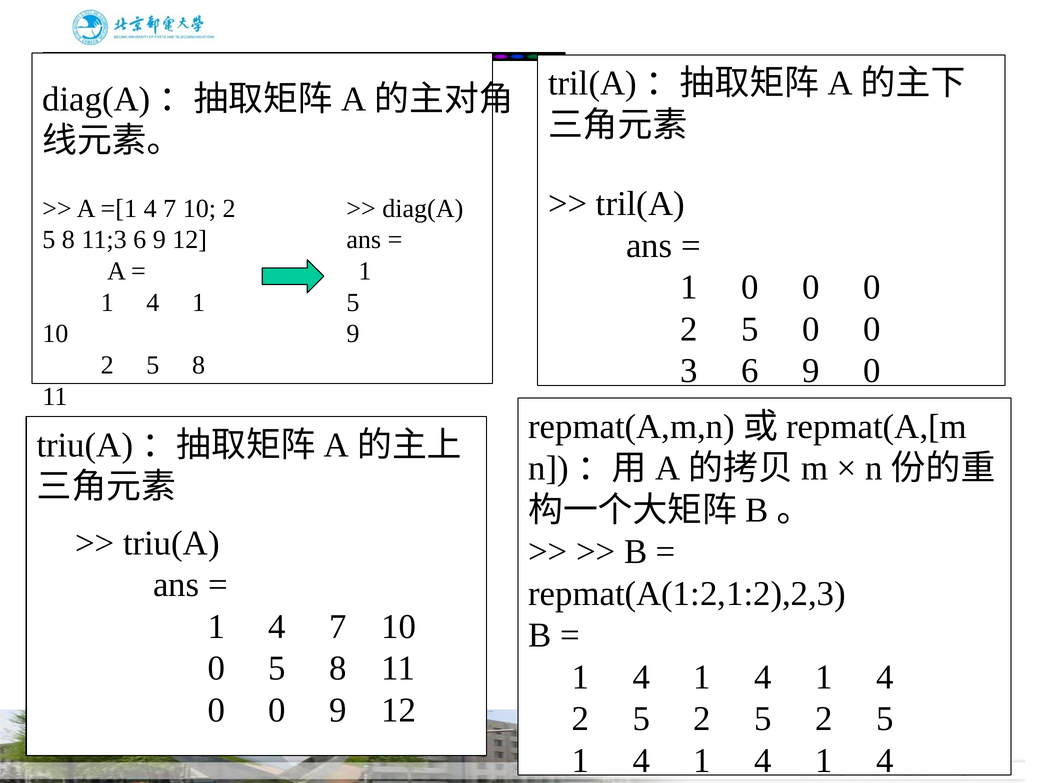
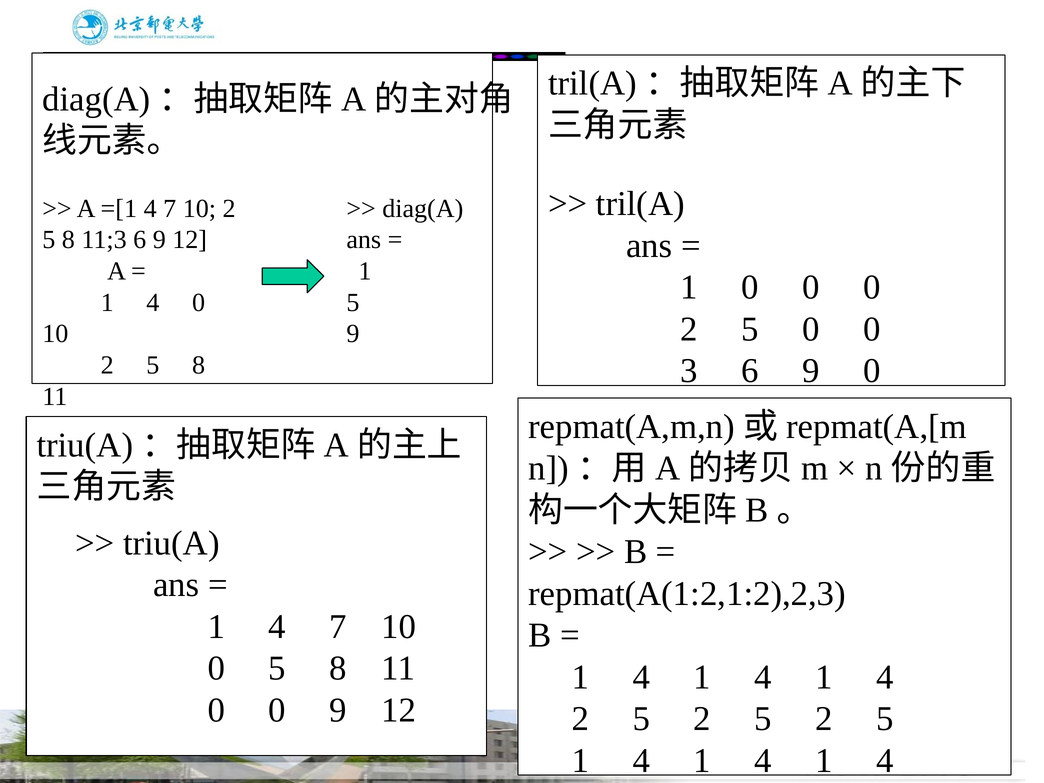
1 at (199, 302): 1 -> 0
